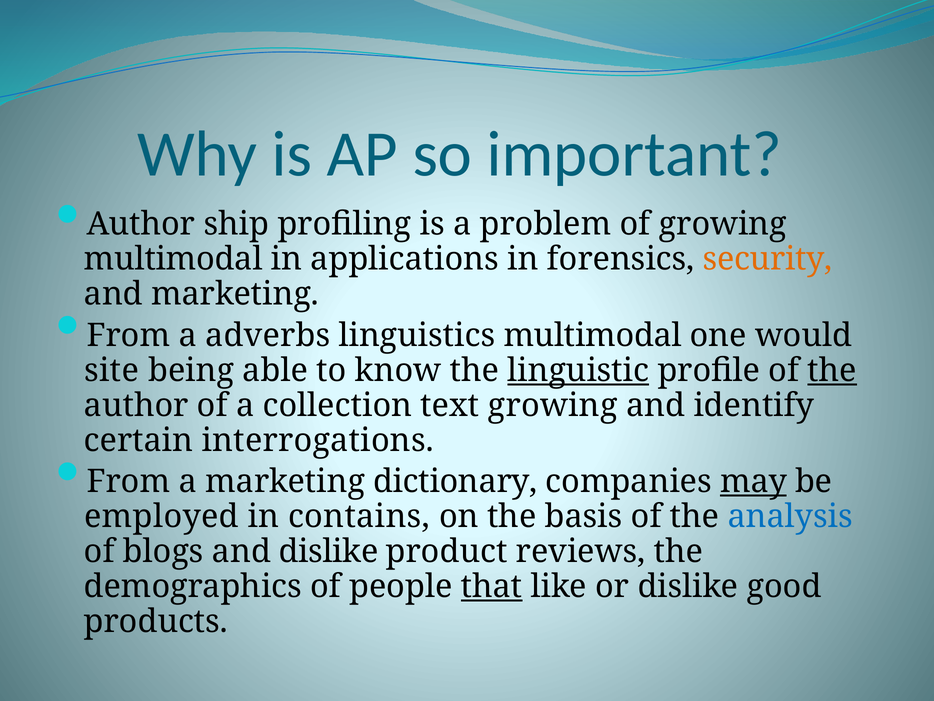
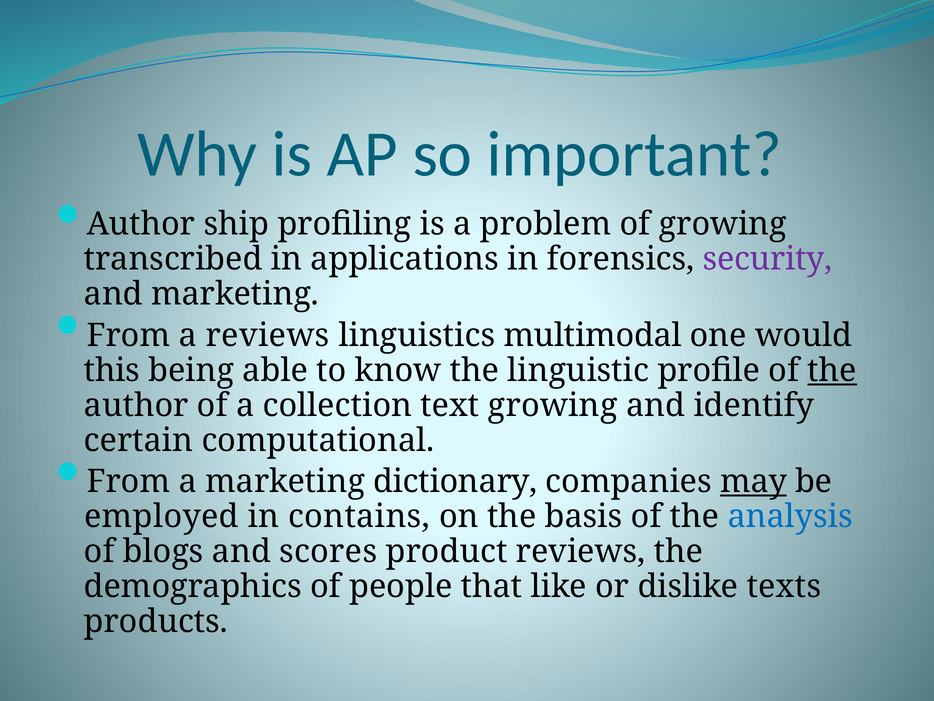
multimodal at (173, 259): multimodal -> transcribed
security colour: orange -> purple
a adverbs: adverbs -> reviews
site: site -> this
linguistic underline: present -> none
interrogations: interrogations -> computational
and dislike: dislike -> scores
that underline: present -> none
good: good -> texts
